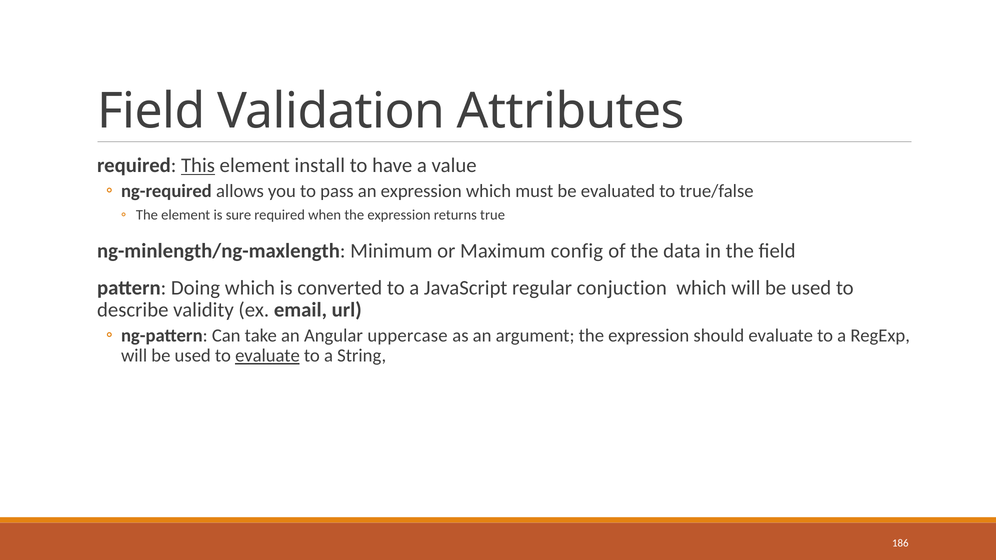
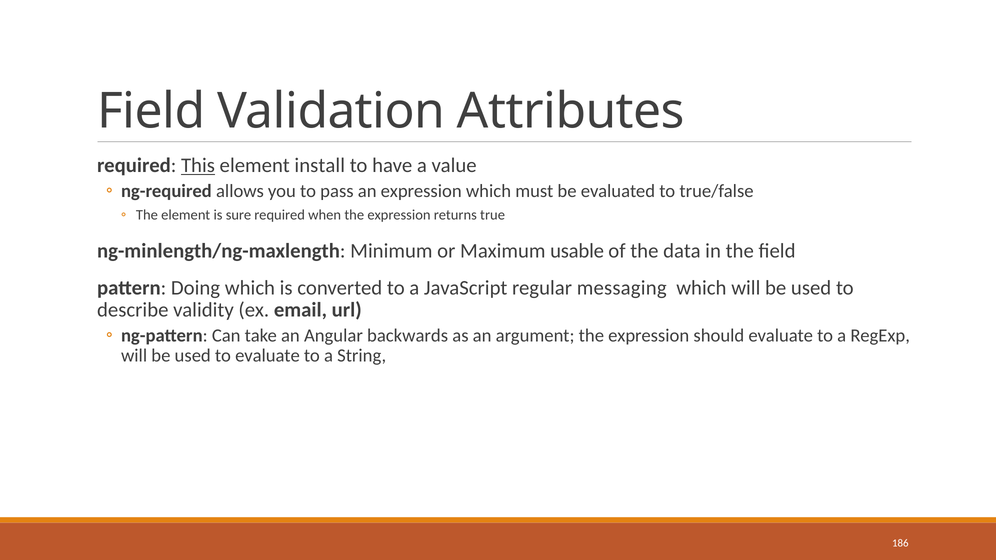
config: config -> usable
conjuction: conjuction -> messaging
uppercase: uppercase -> backwards
evaluate at (267, 356) underline: present -> none
